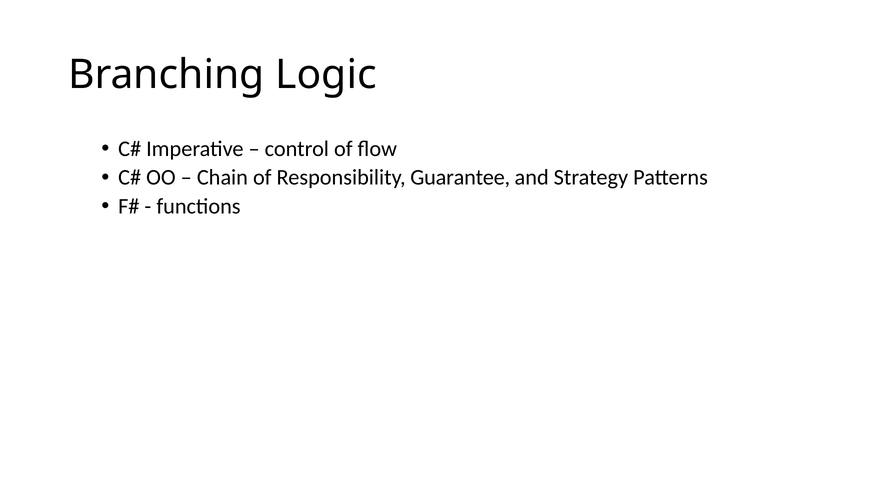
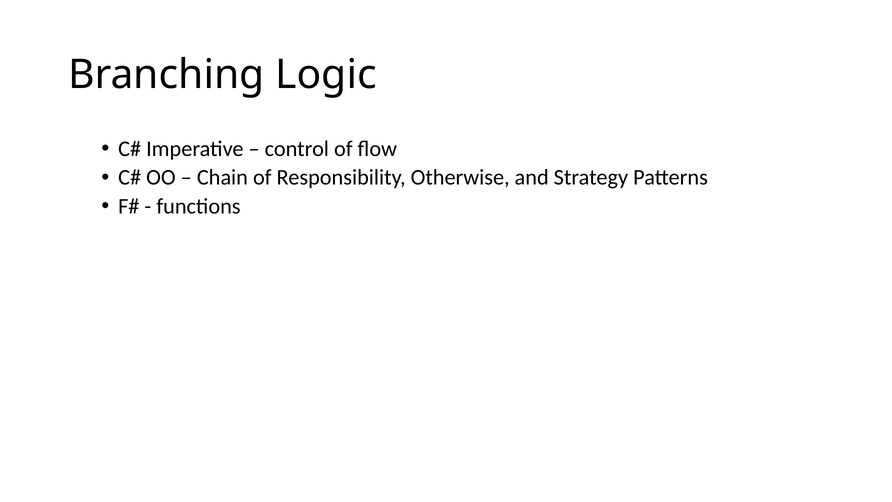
Guarantee: Guarantee -> Otherwise
